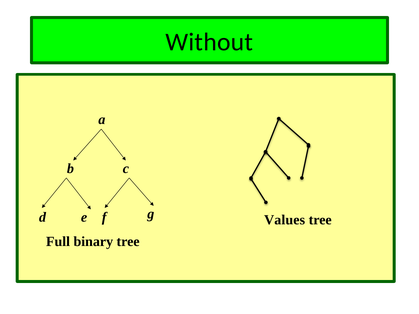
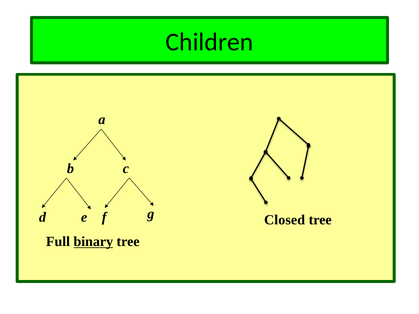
Without: Without -> Children
Values: Values -> Closed
binary underline: none -> present
